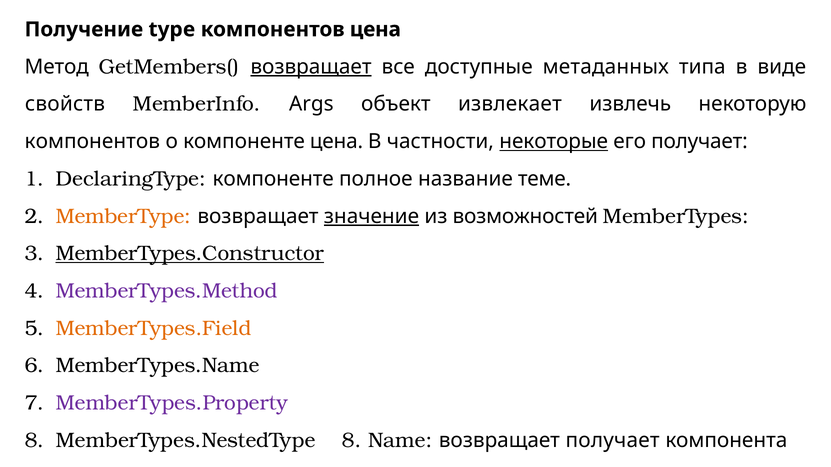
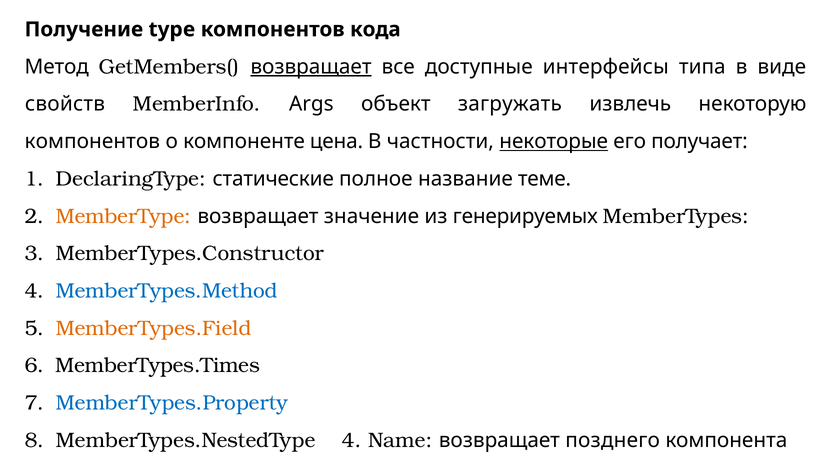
компонентов цена: цена -> кода
метаданных: метаданных -> интерфейсы
извлекает: извлекает -> загружать
DeclaringType компоненте: компоненте -> статические
значение underline: present -> none
возможностей: возможностей -> генерируемых
MemberTypes.Constructor underline: present -> none
MemberTypes.Method colour: purple -> blue
MemberTypes.Name: MemberTypes.Name -> MemberTypes.Times
MemberTypes.Property colour: purple -> blue
MemberTypes.NestedType 8: 8 -> 4
возвращает получает: получает -> позднего
